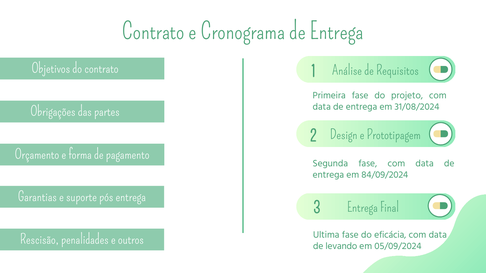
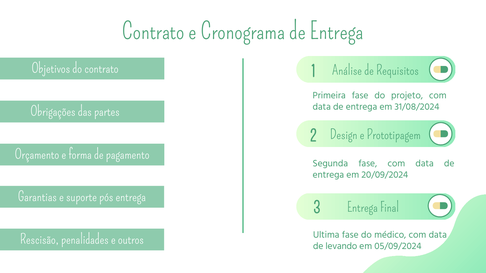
84/09/2024: 84/09/2024 -> 20/09/2024
eficácia: eficácia -> médico
